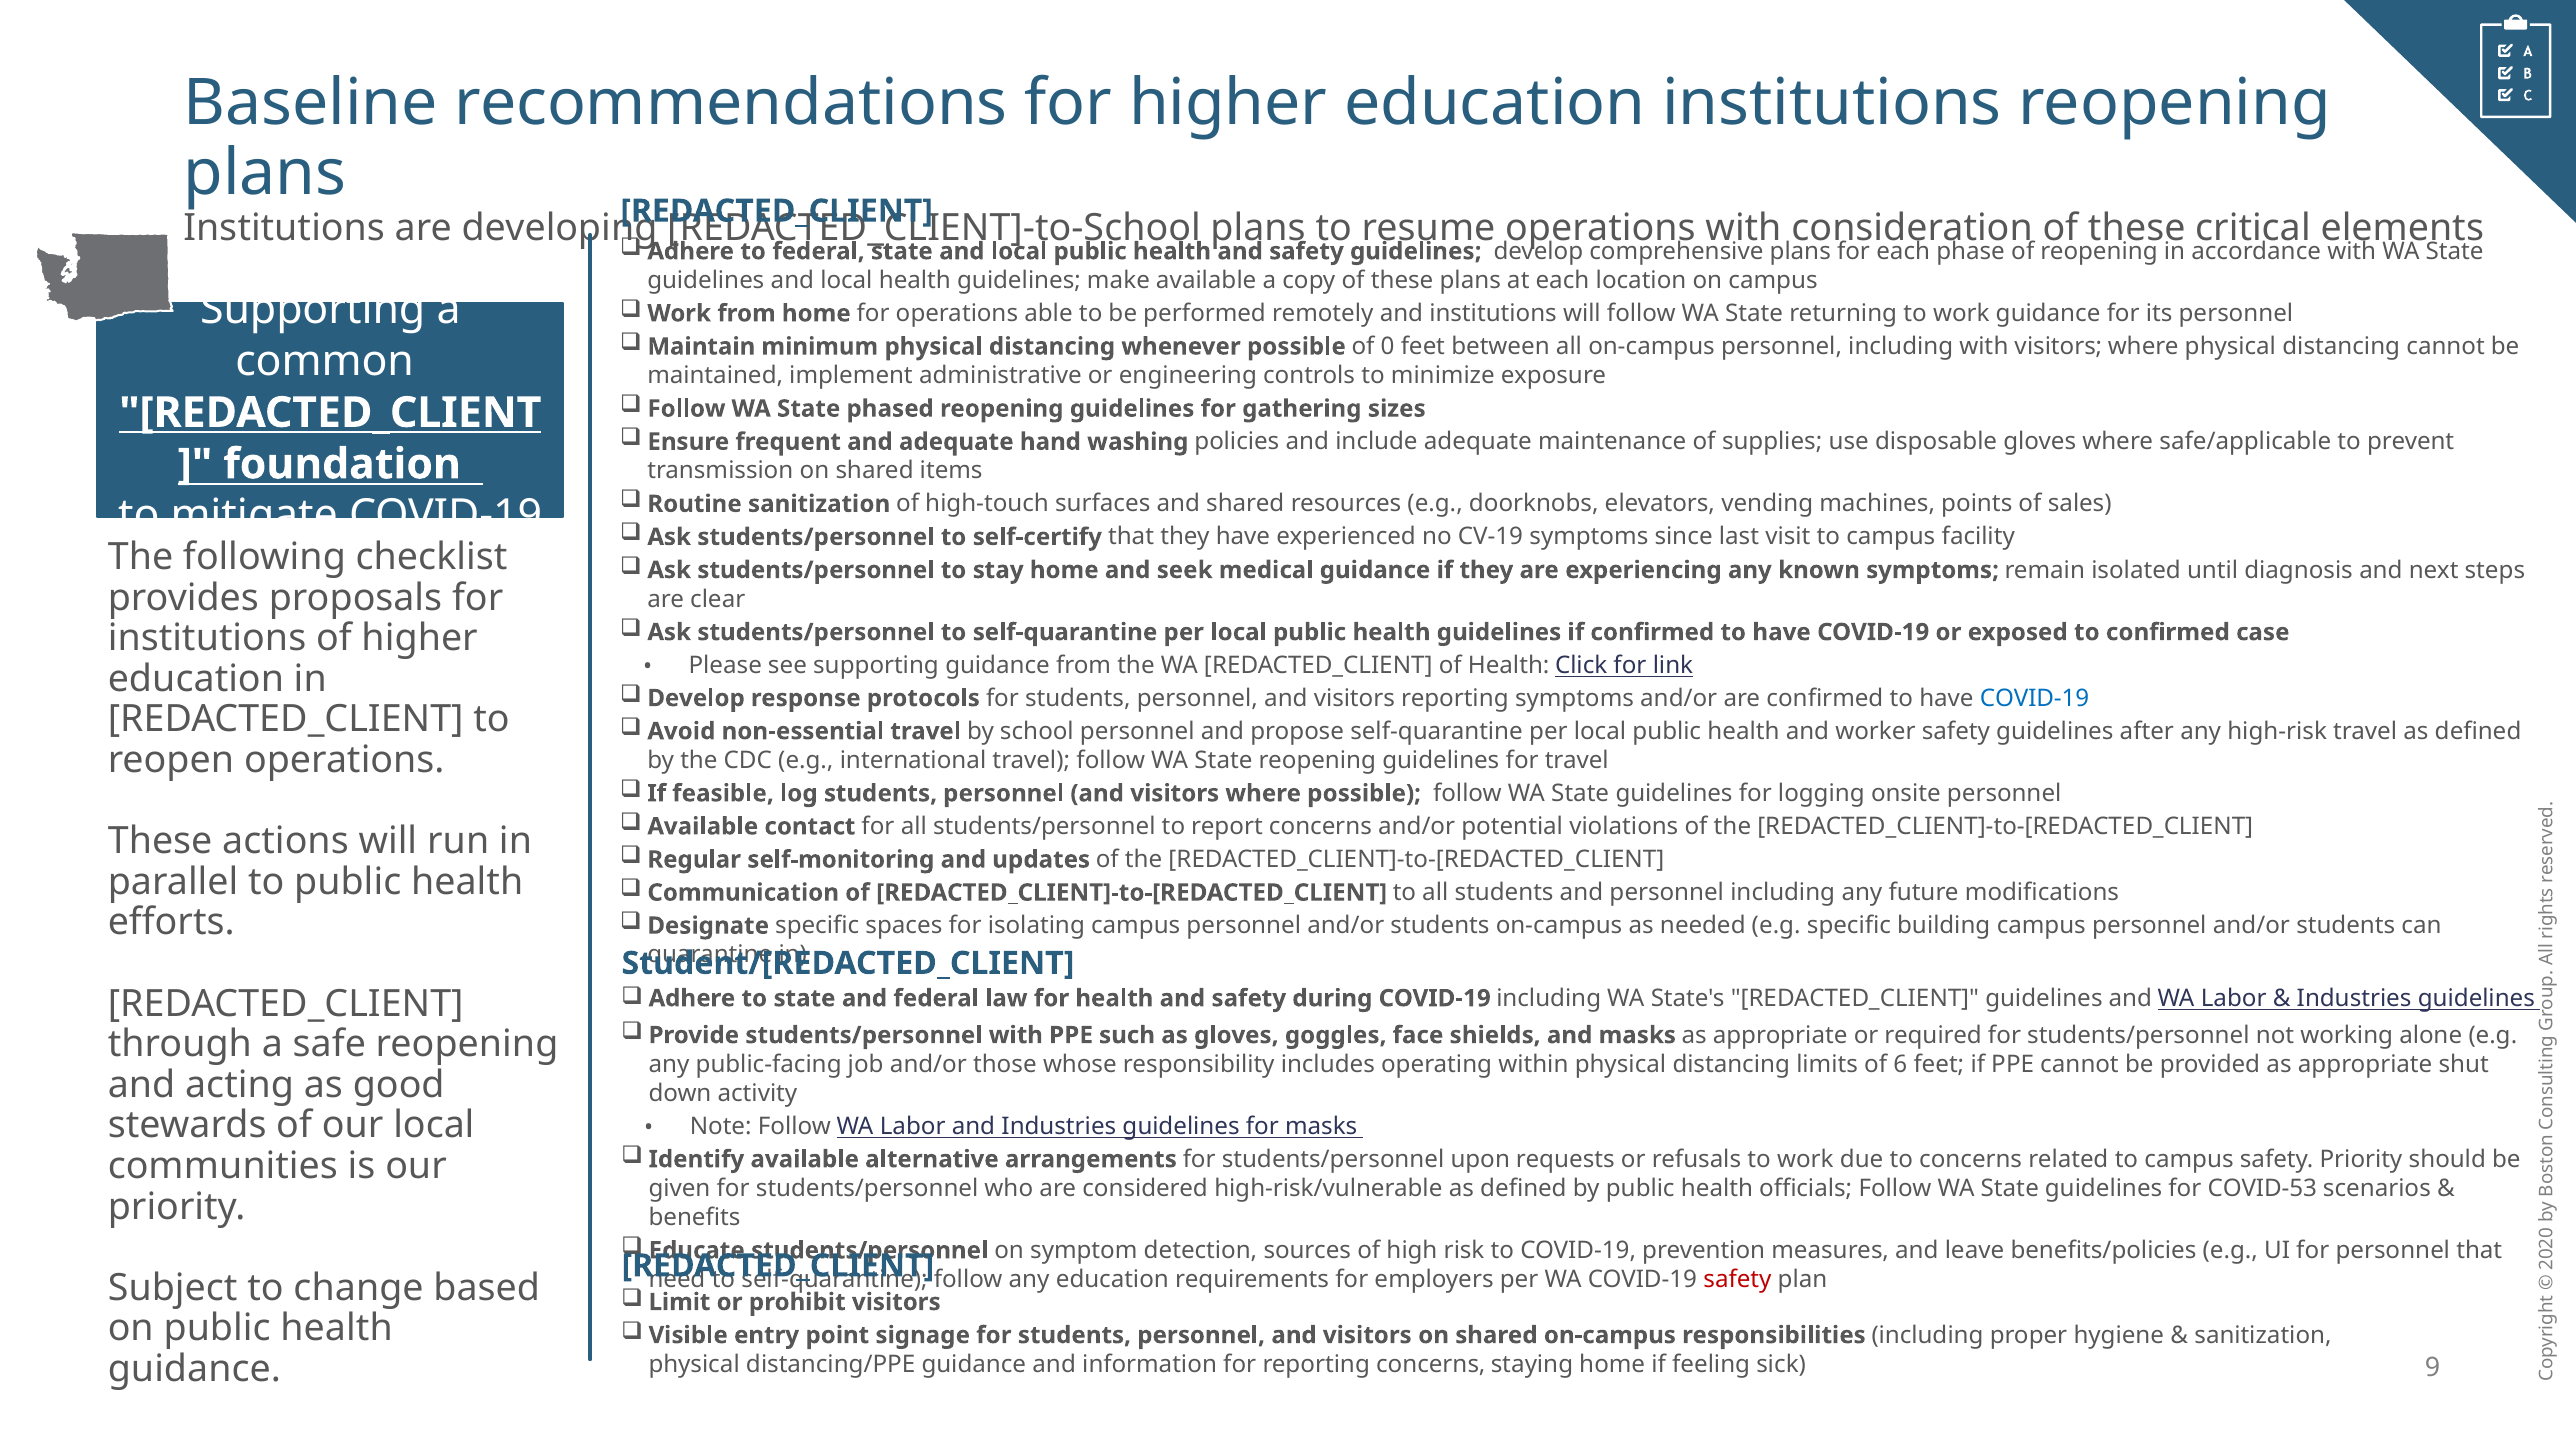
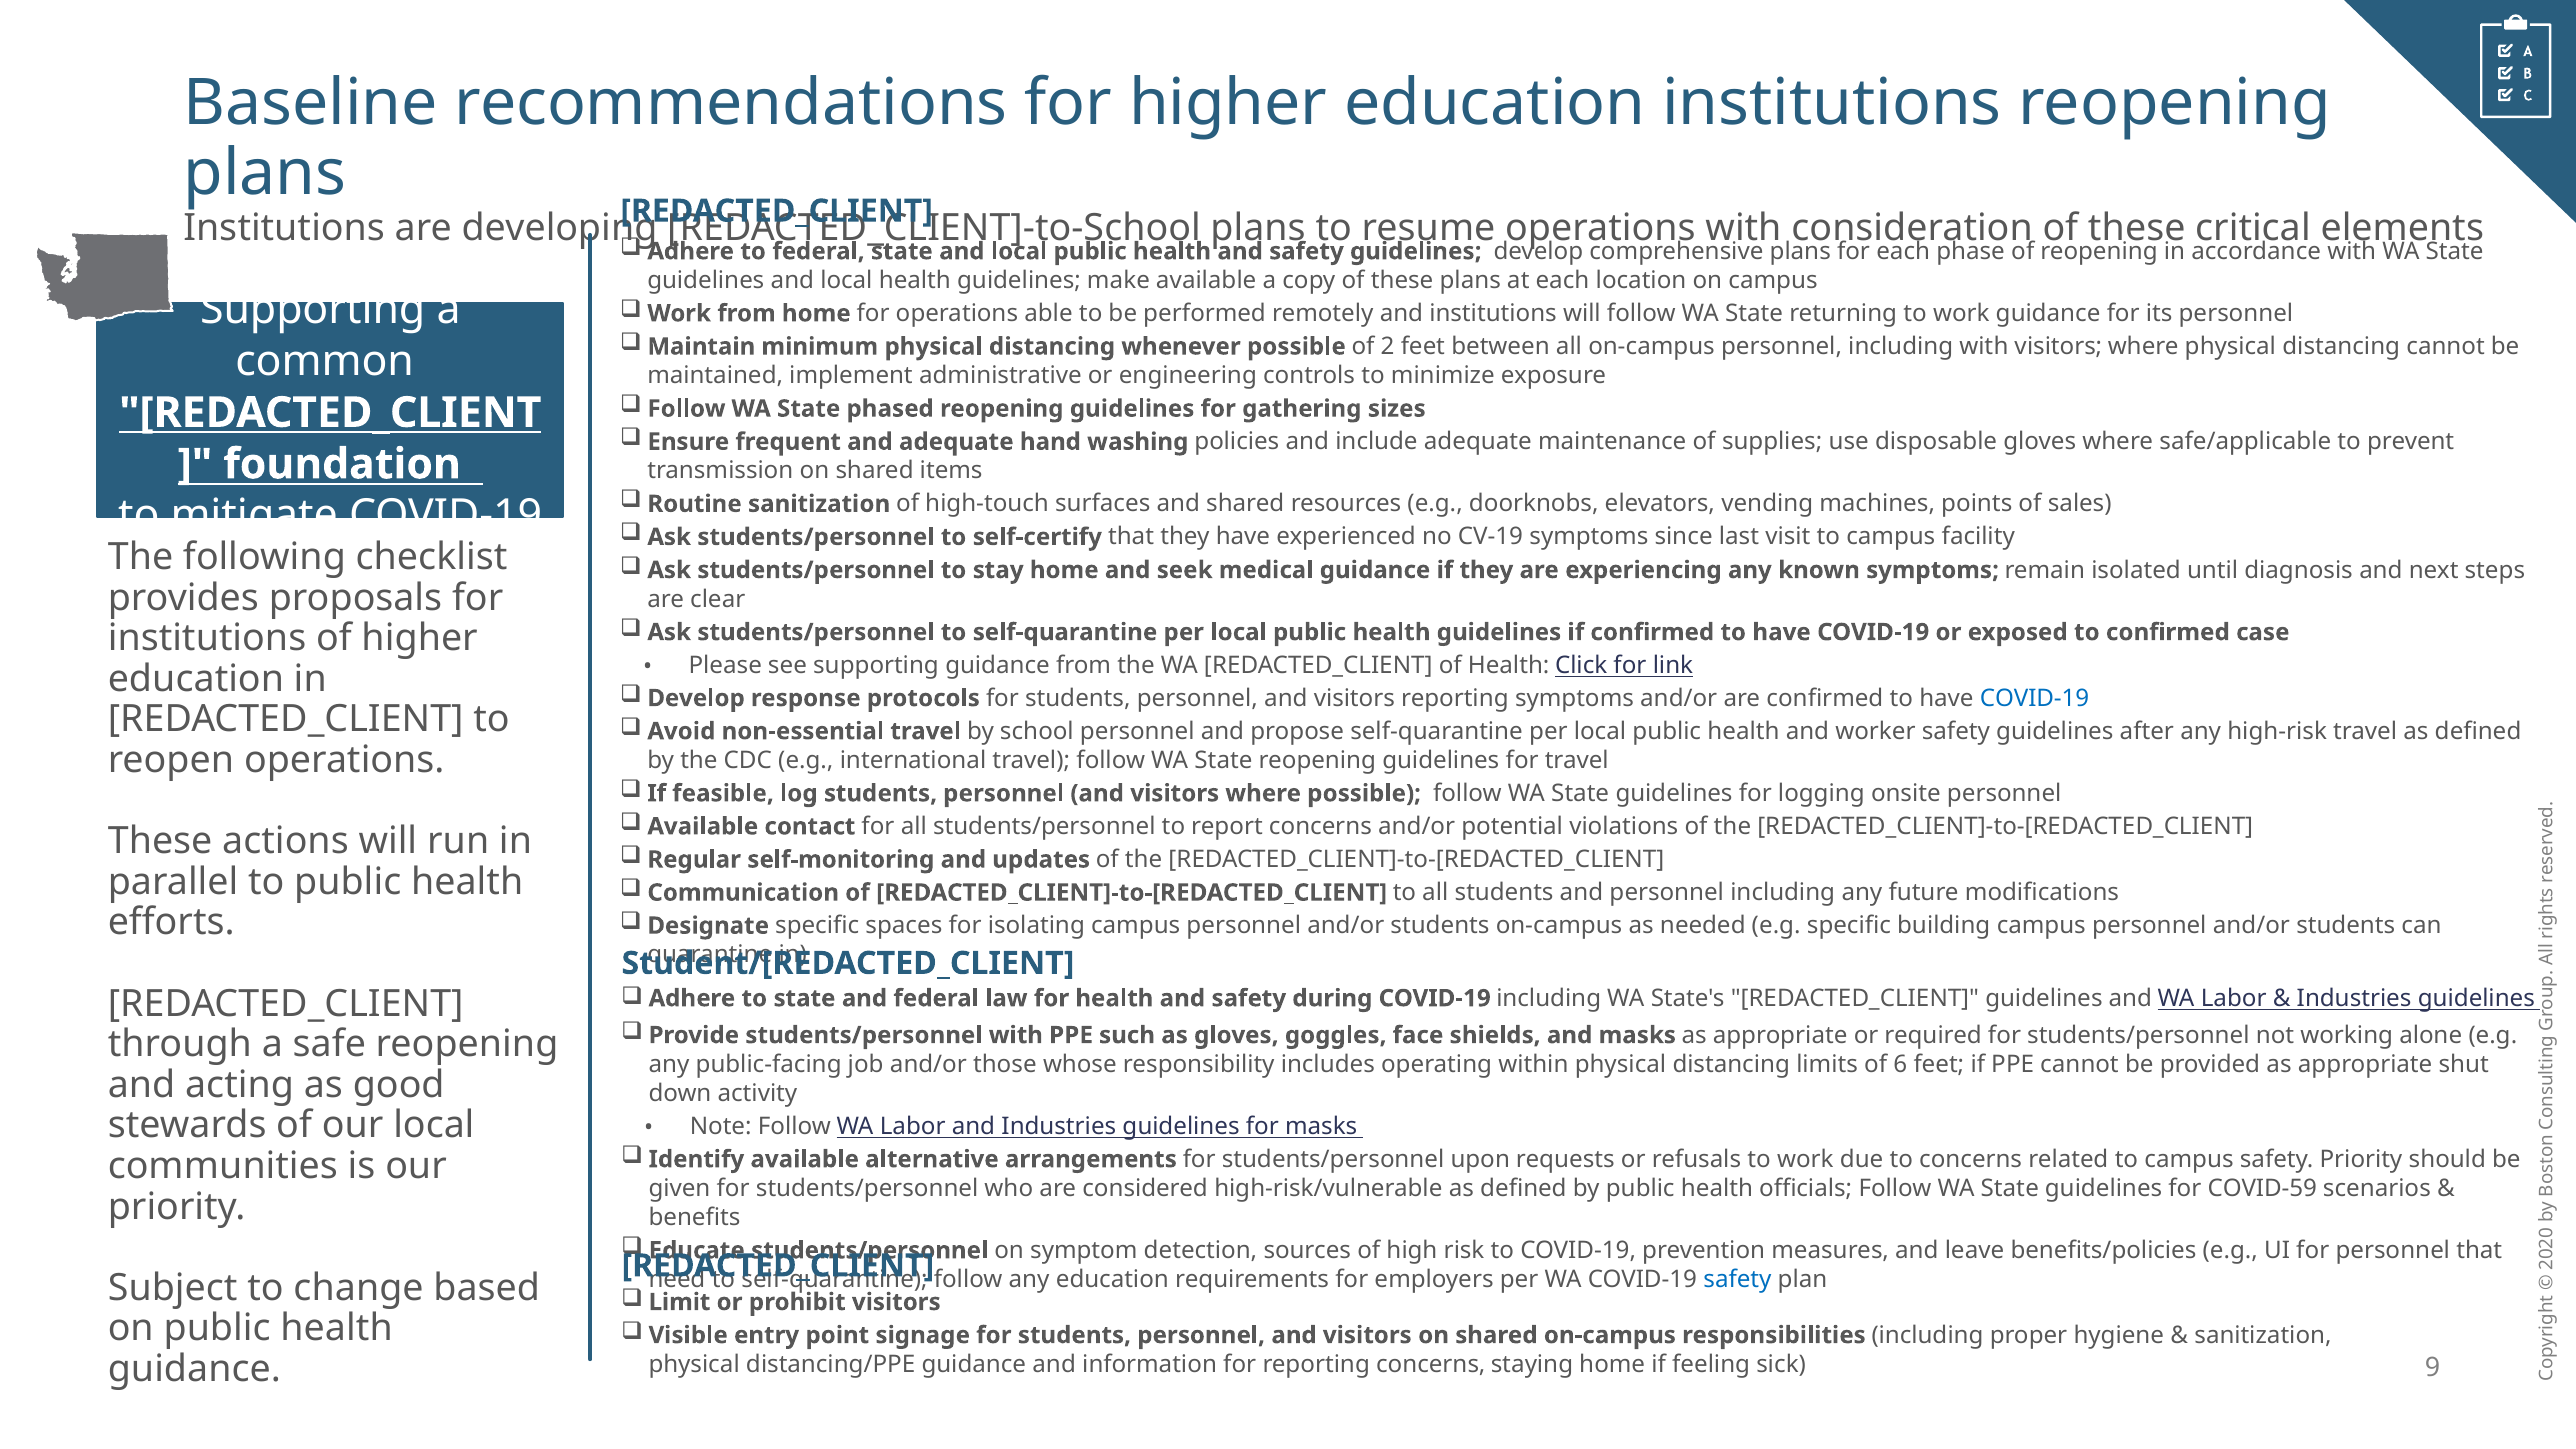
of 0: 0 -> 2
COVID-53: COVID-53 -> COVID-59
safety at (1737, 1280) colour: red -> blue
